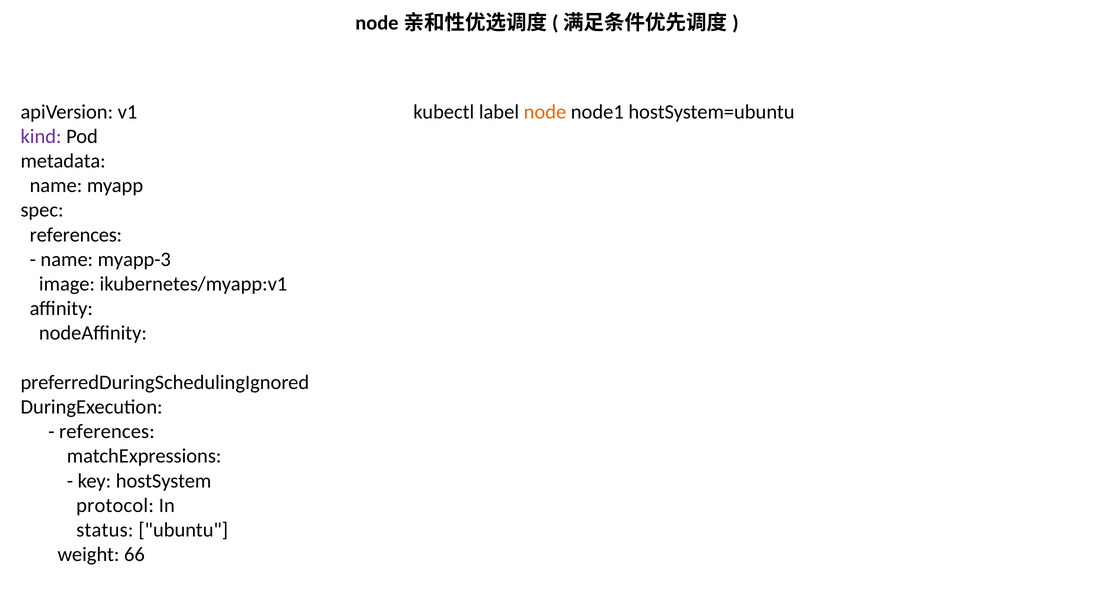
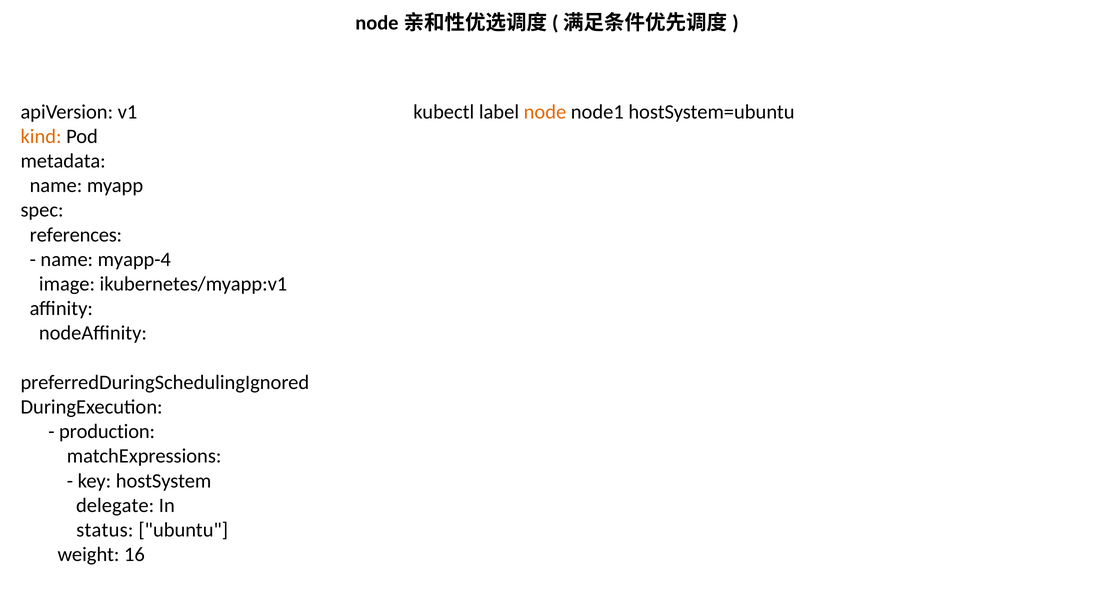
kind colour: purple -> orange
myapp-3: myapp-3 -> myapp-4
references at (107, 432): references -> production
protocol: protocol -> delegate
66: 66 -> 16
